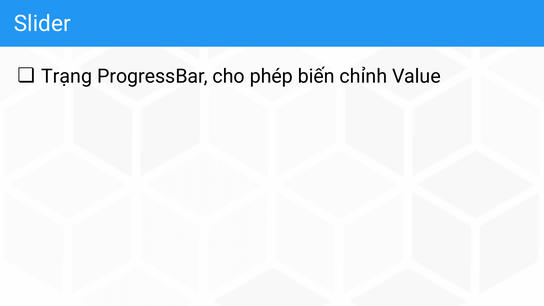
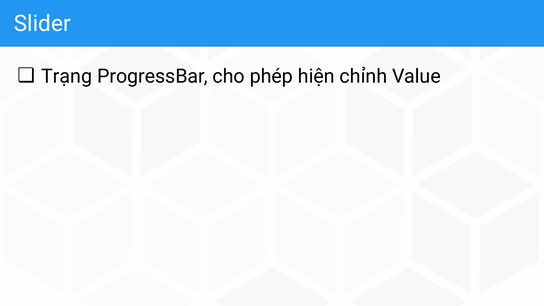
biến: biến -> hiện
